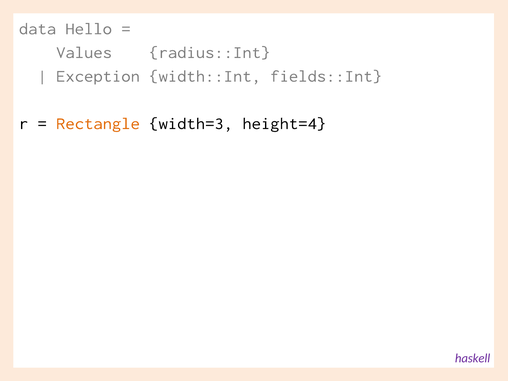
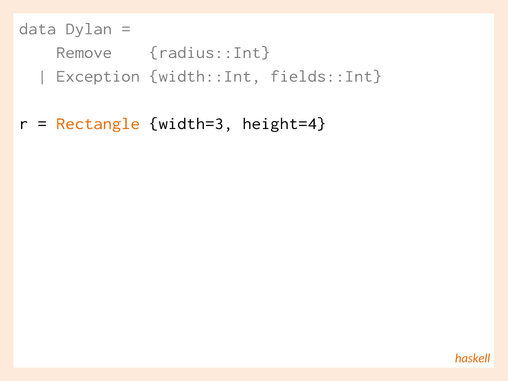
Hello: Hello -> Dylan
Values: Values -> Remove
haskell colour: purple -> orange
